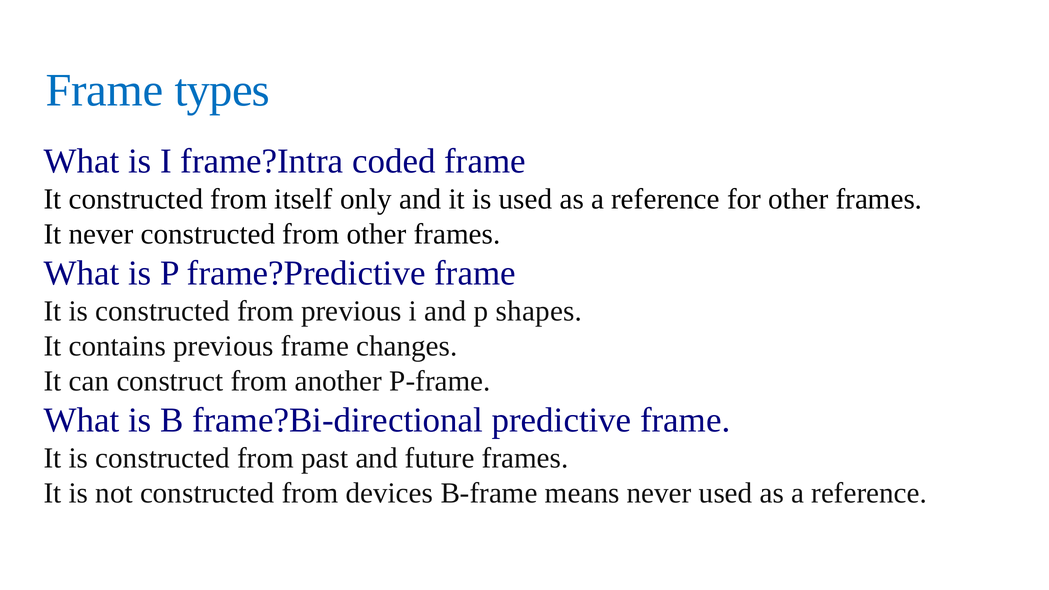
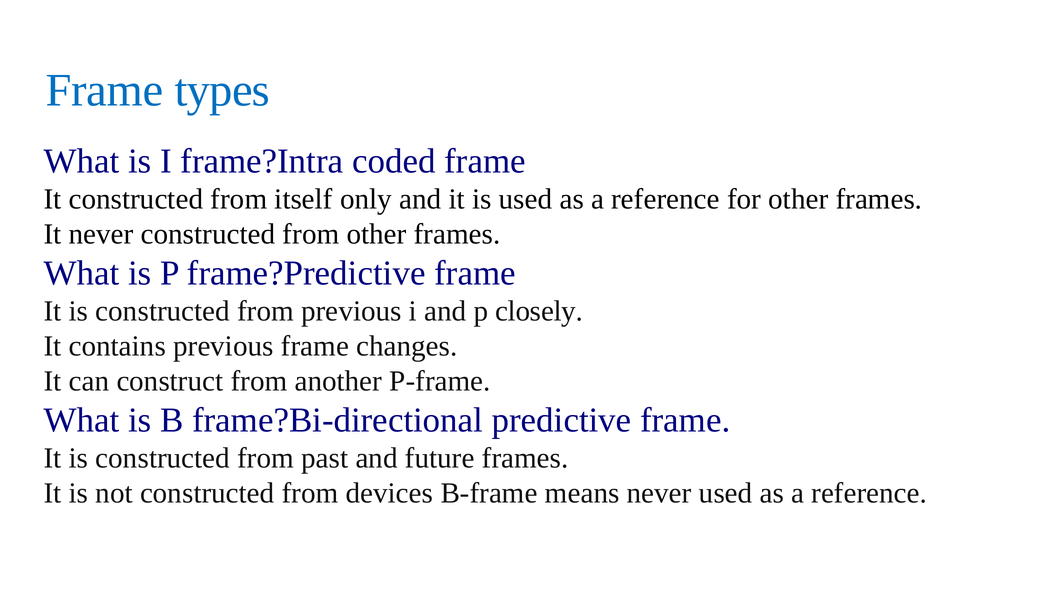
shapes: shapes -> closely
